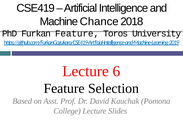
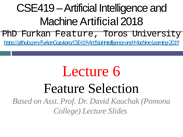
Machine Chance: Chance -> Artificial
